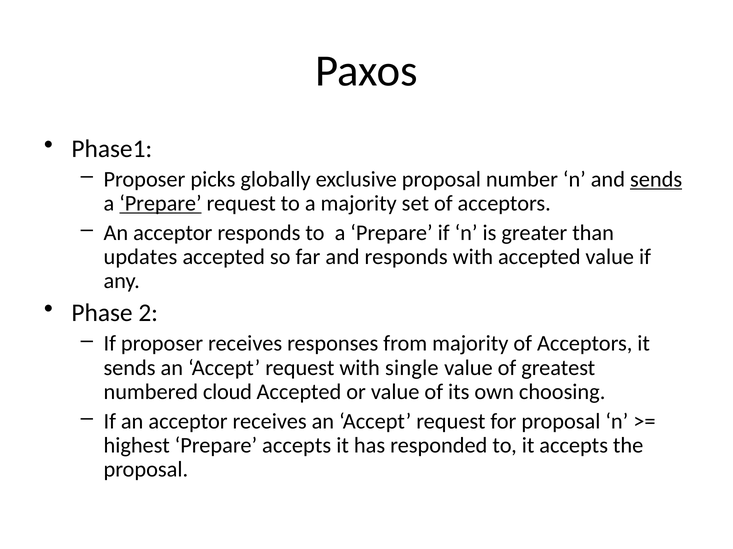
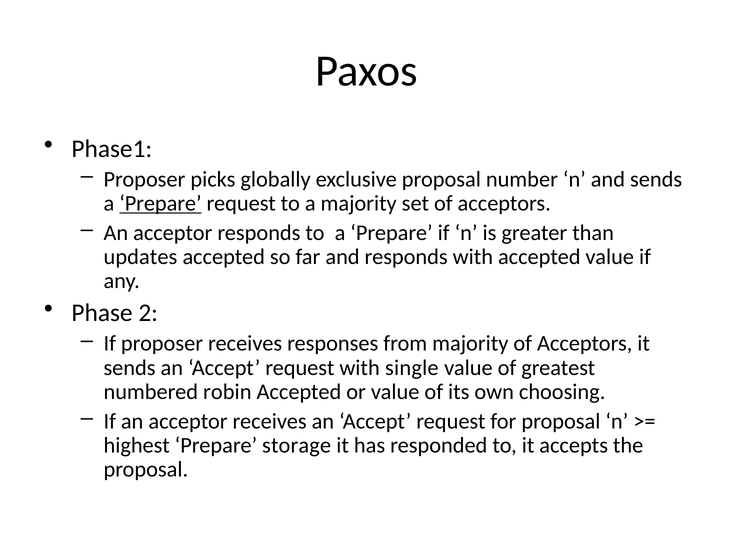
sends at (656, 180) underline: present -> none
cloud: cloud -> robin
Prepare accepts: accepts -> storage
